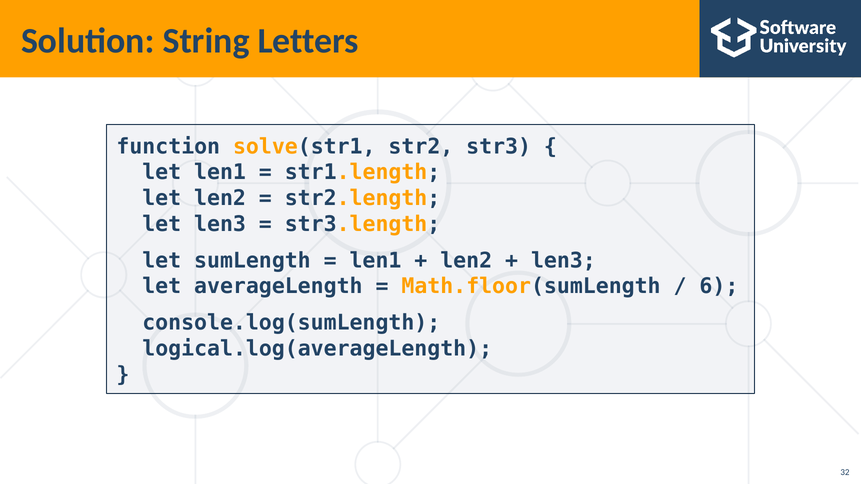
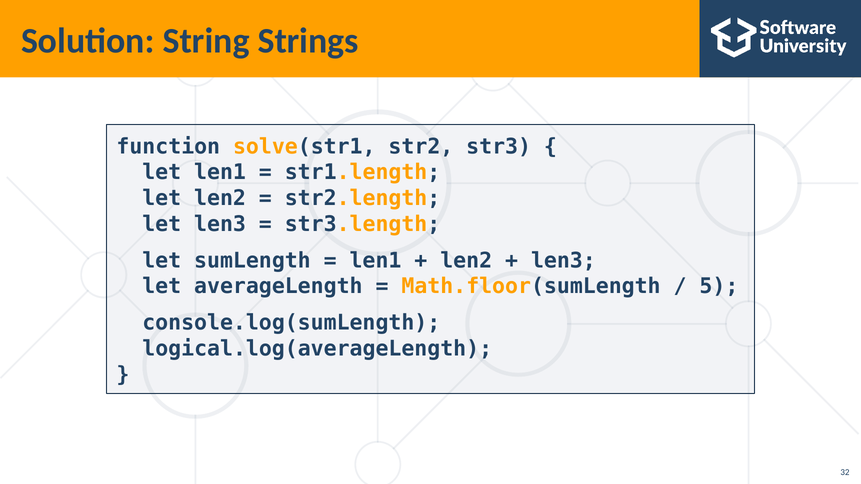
Letters: Letters -> Strings
6: 6 -> 5
